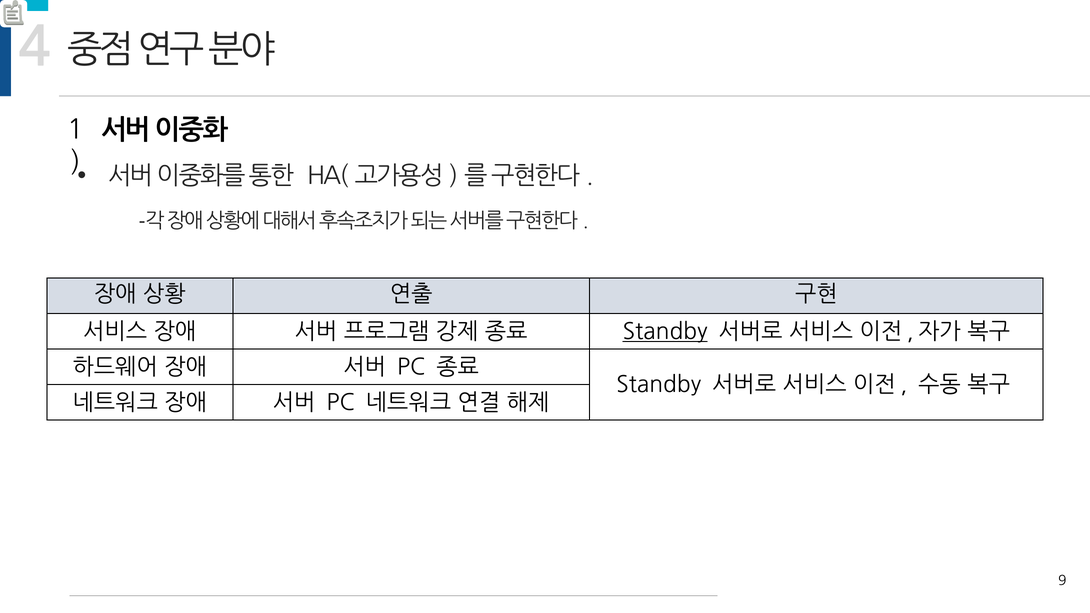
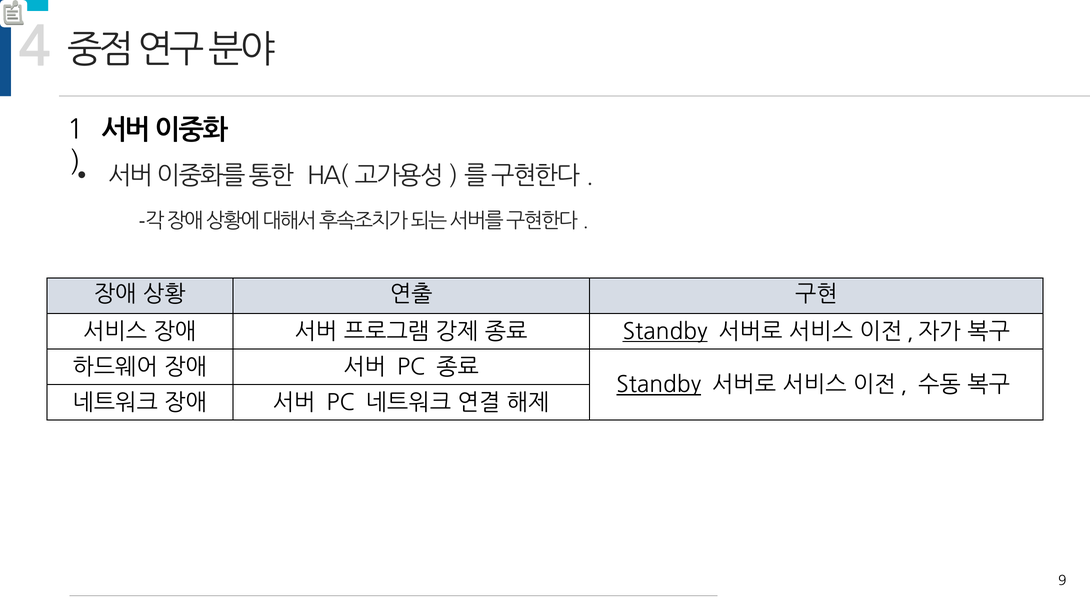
Standby at (659, 385) underline: none -> present
